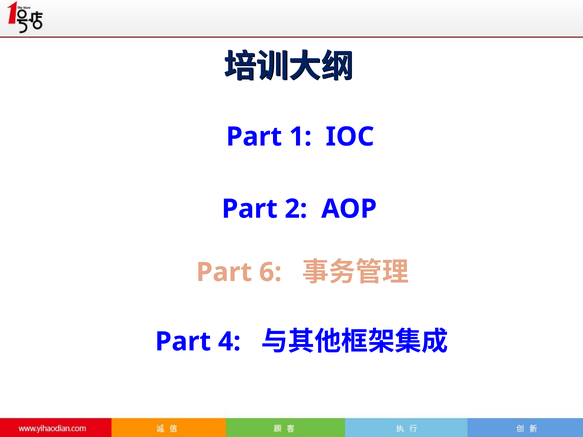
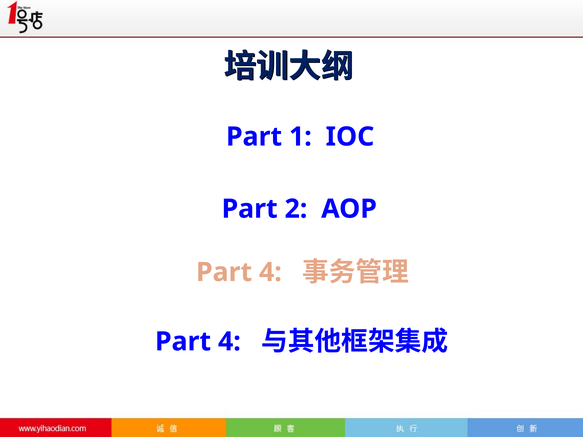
6 at (270, 272): 6 -> 4
